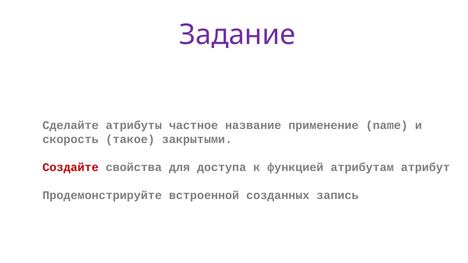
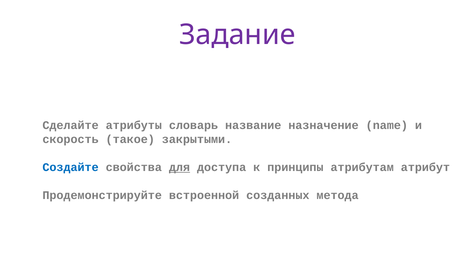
частное: частное -> словарь
применение: применение -> назначение
Создайте colour: red -> blue
для underline: none -> present
функцией: функцией -> принципы
запись: запись -> метода
